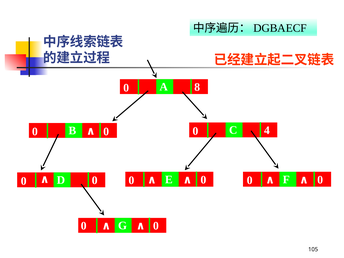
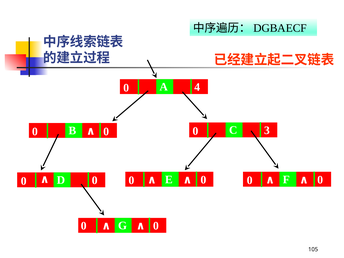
8: 8 -> 4
4: 4 -> 3
